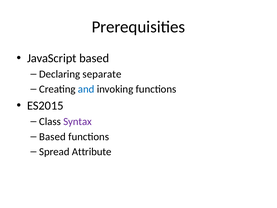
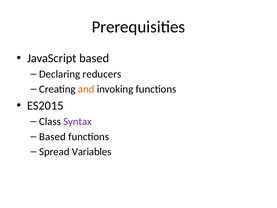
separate: separate -> reducers
and colour: blue -> orange
Attribute: Attribute -> Variables
